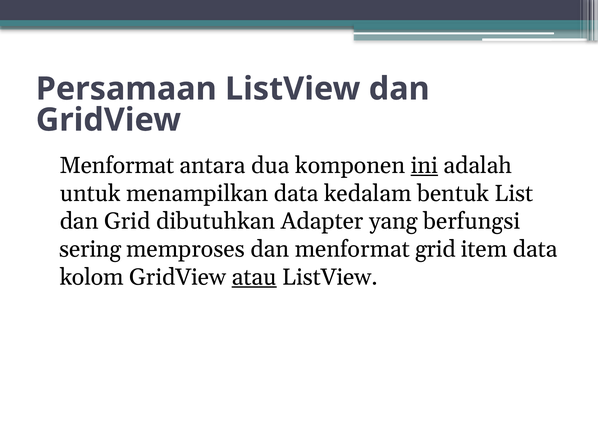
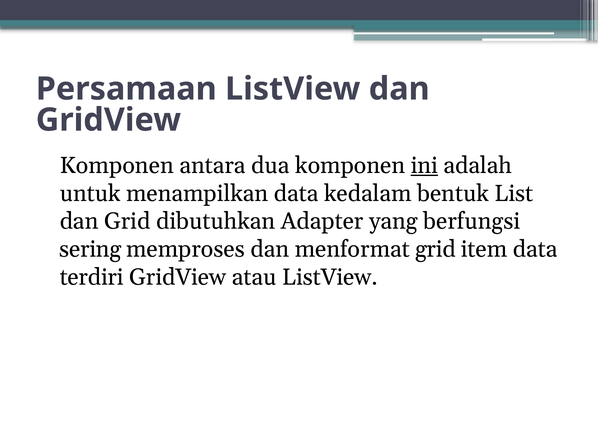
Menformat at (117, 166): Menformat -> Komponen
kolom: kolom -> terdiri
atau underline: present -> none
